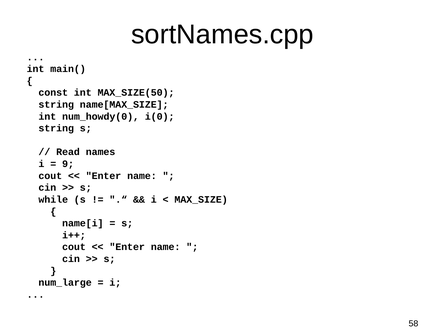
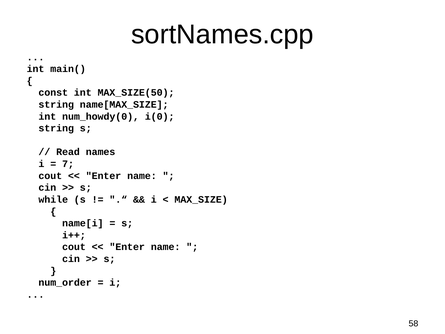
9: 9 -> 7
num_large: num_large -> num_order
